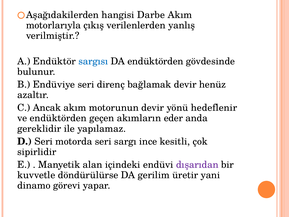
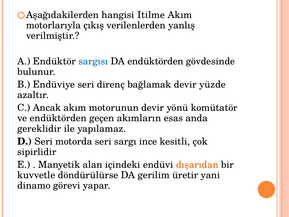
Darbe: Darbe -> Itilme
henüz: henüz -> yüzde
hedeflenir: hedeflenir -> komütatör
eder: eder -> esas
dışarıdan colour: purple -> orange
